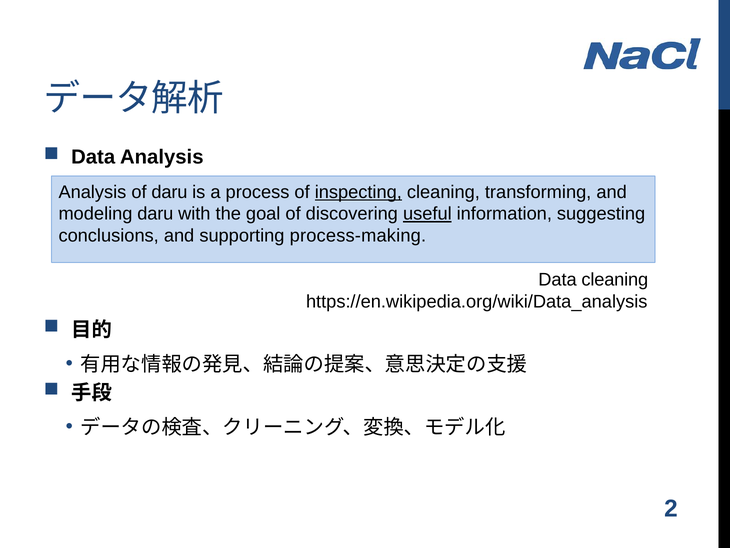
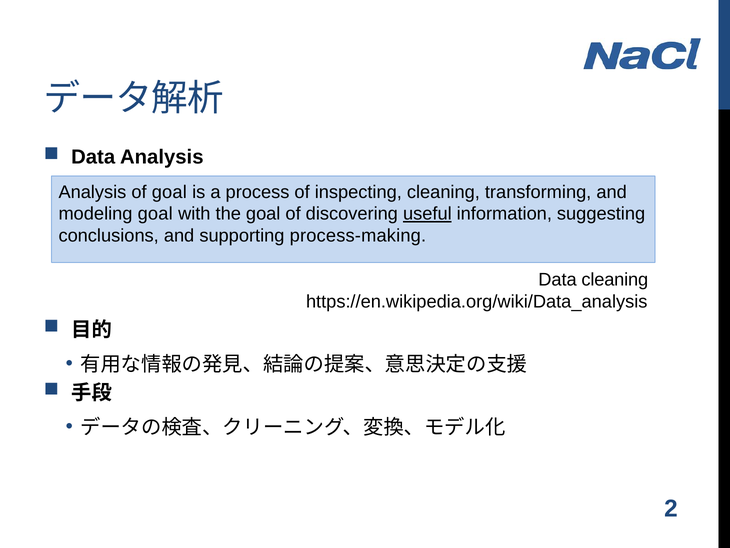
of daru: daru -> goal
inspecting underline: present -> none
modeling daru: daru -> goal
